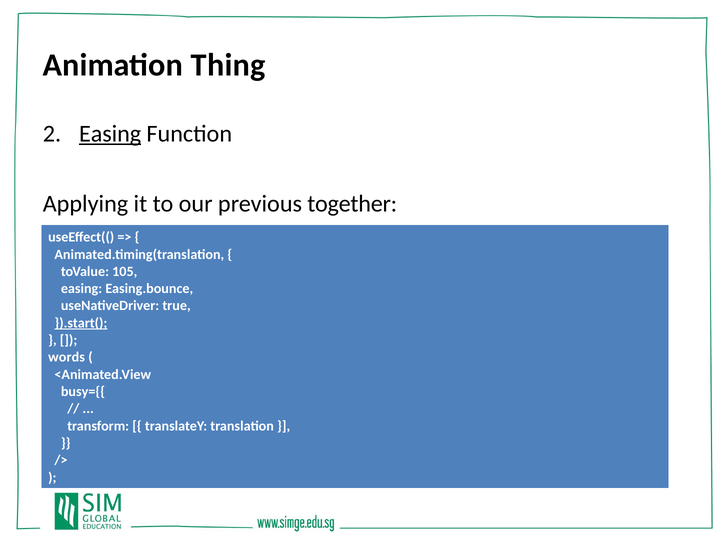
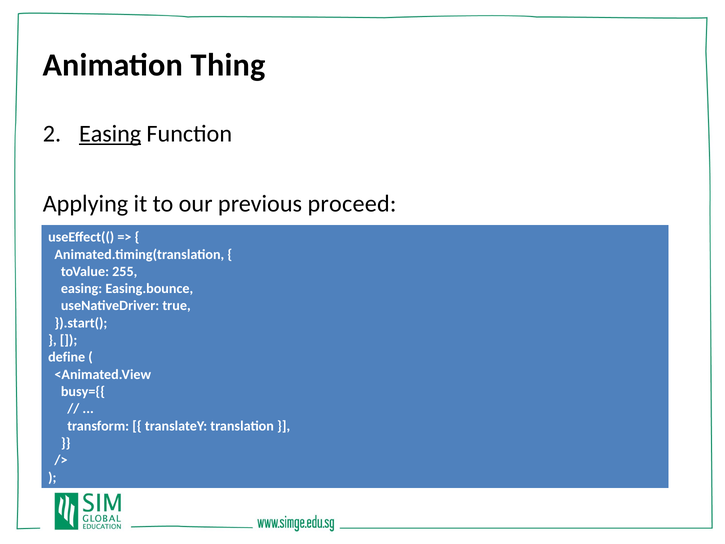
together: together -> proceed
105: 105 -> 255
}).start( underline: present -> none
words: words -> define
